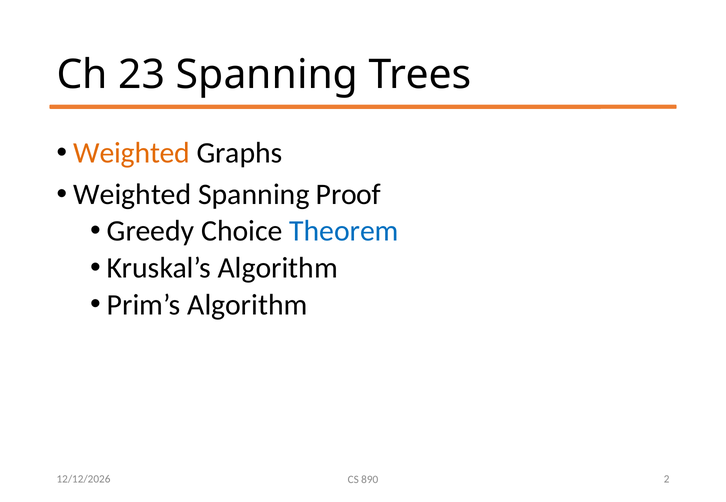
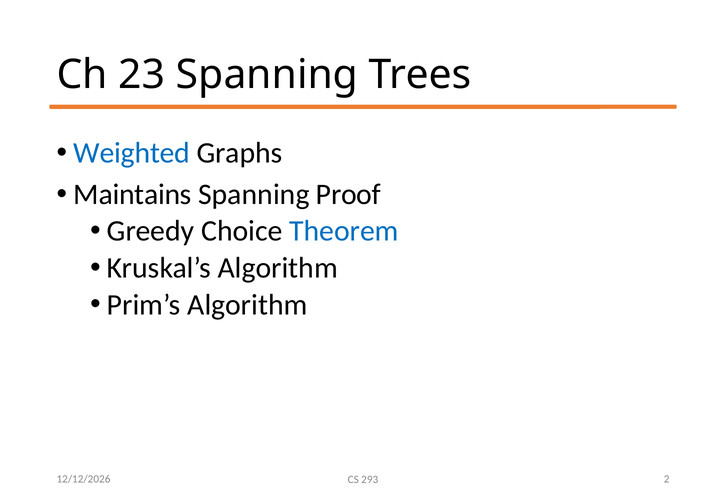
Weighted at (132, 153) colour: orange -> blue
Weighted at (132, 195): Weighted -> Maintains
890: 890 -> 293
